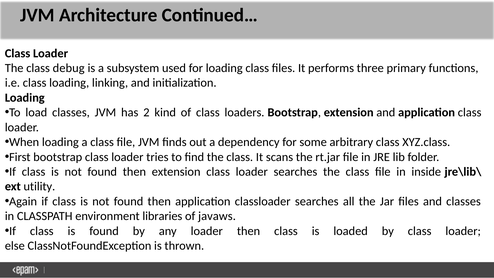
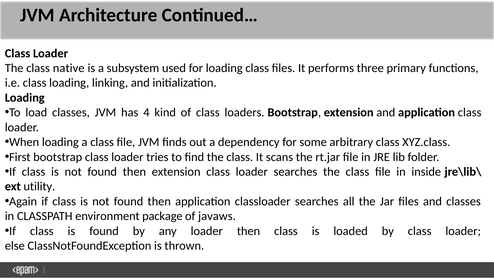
debug: debug -> native
2: 2 -> 4
libraries: libraries -> package
